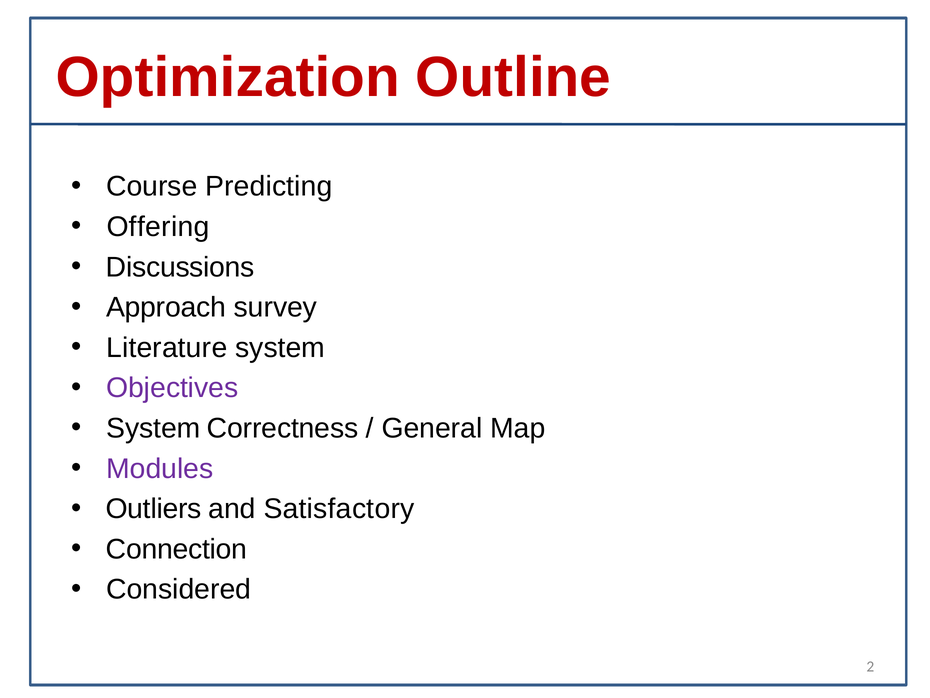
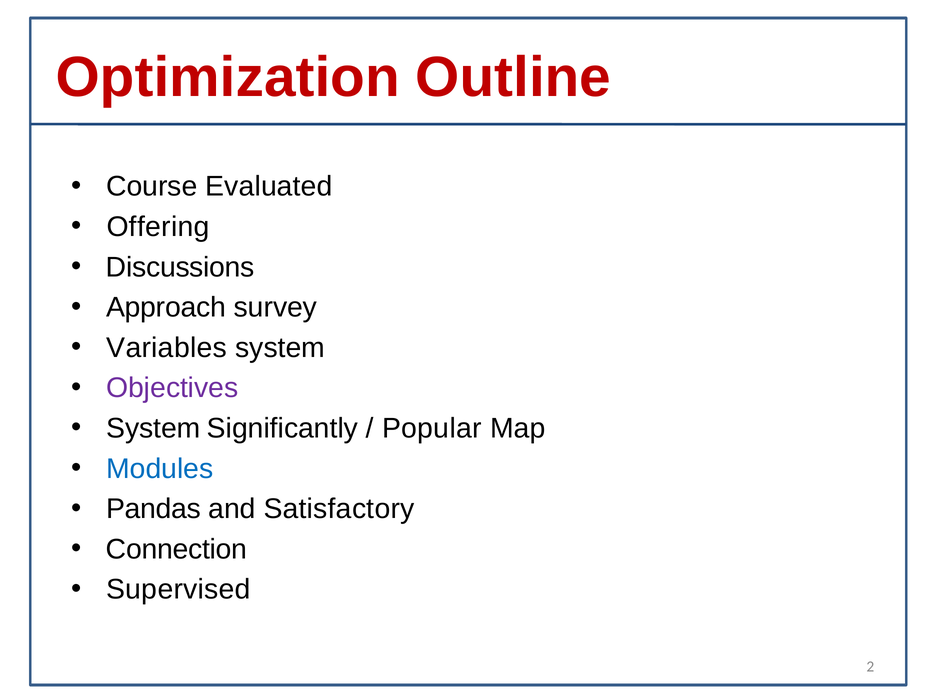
Predicting: Predicting -> Evaluated
Literature: Literature -> Variables
Correctness: Correctness -> Significantly
General: General -> Popular
Modules colour: purple -> blue
Outliers: Outliers -> Pandas
Considered: Considered -> Supervised
